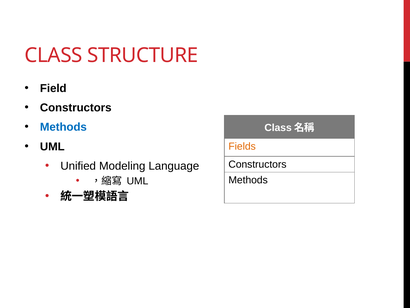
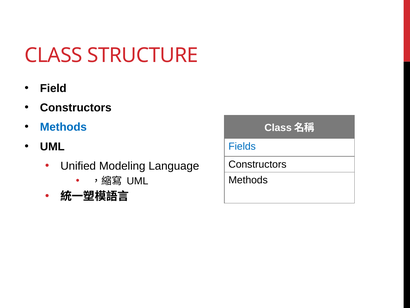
Fields colour: orange -> blue
